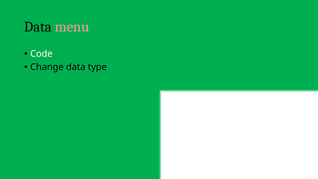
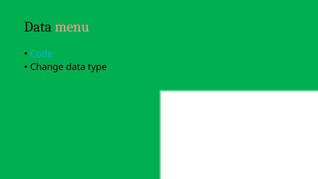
Code colour: white -> light blue
